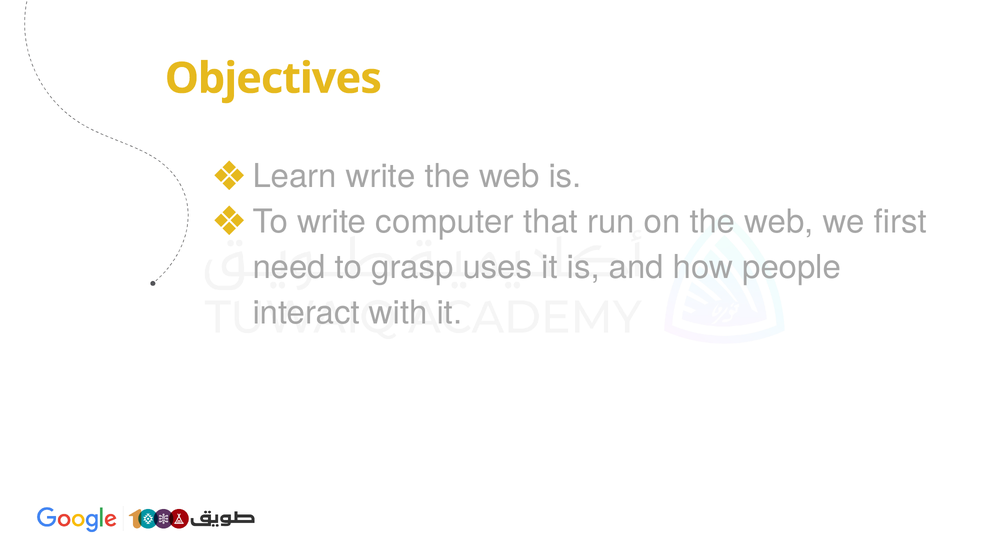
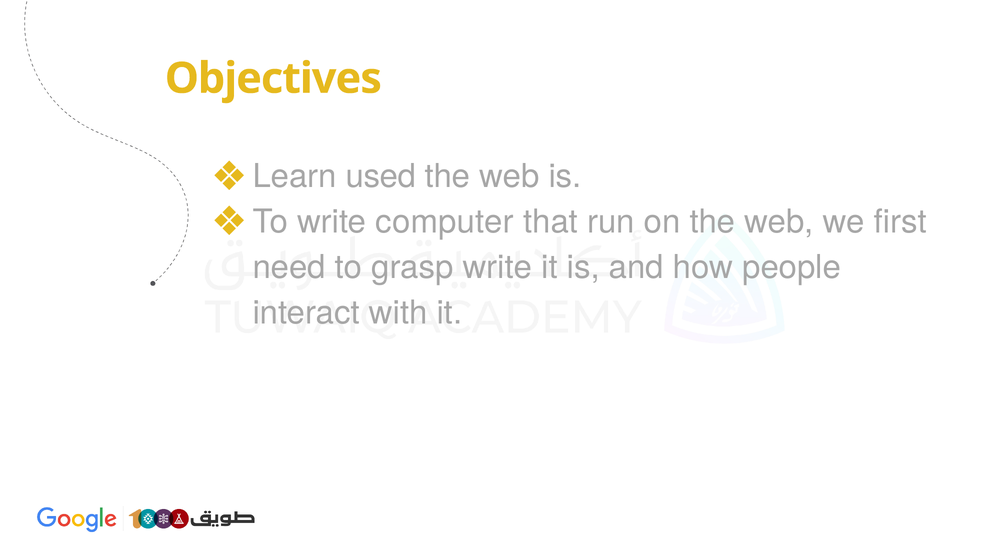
Learn write: write -> used
grasp uses: uses -> write
